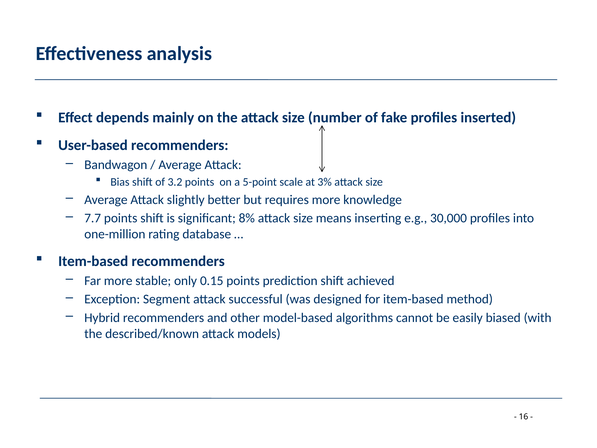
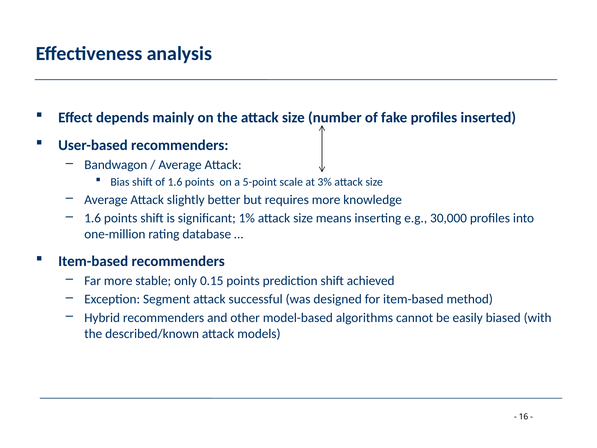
of 3.2: 3.2 -> 1.6
7.7 at (93, 218): 7.7 -> 1.6
8%: 8% -> 1%
